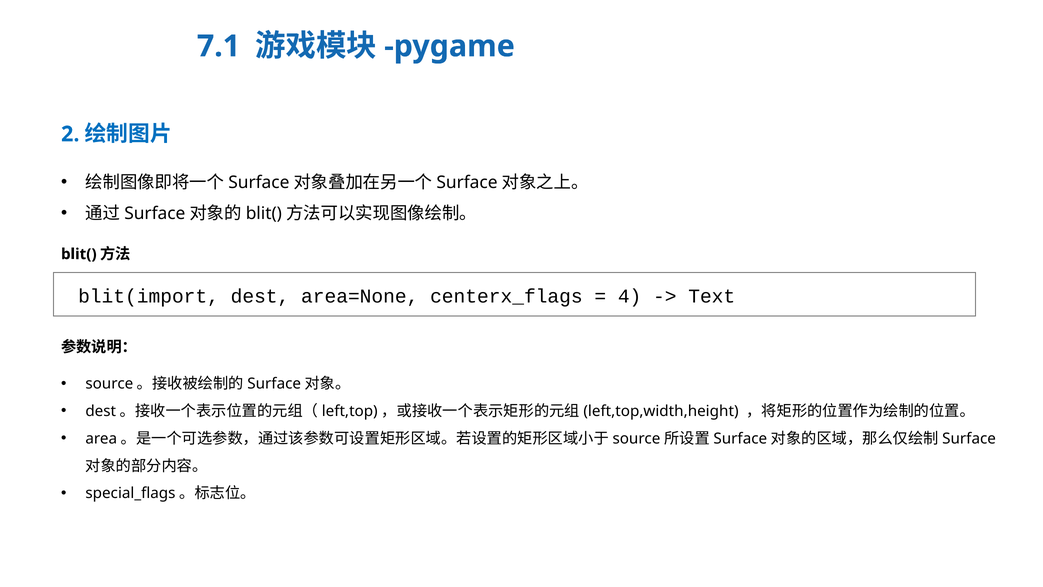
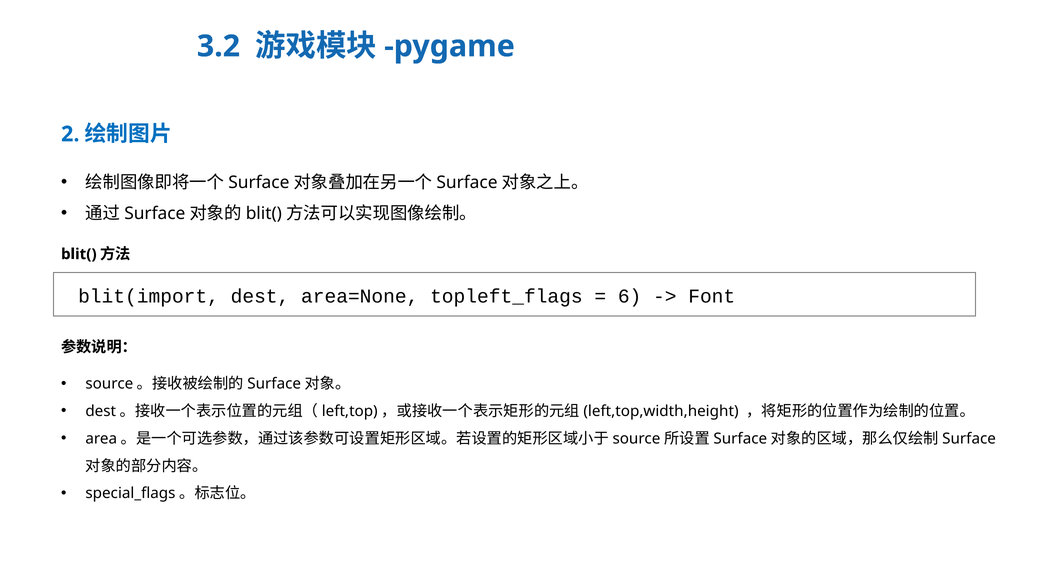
7.1: 7.1 -> 3.2
centerx_flags: centerx_flags -> topleft_flags
4: 4 -> 6
Text: Text -> Font
